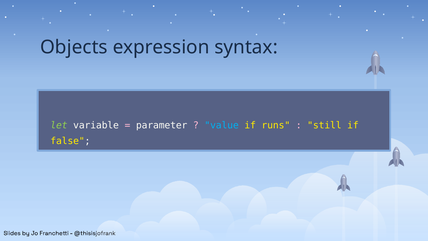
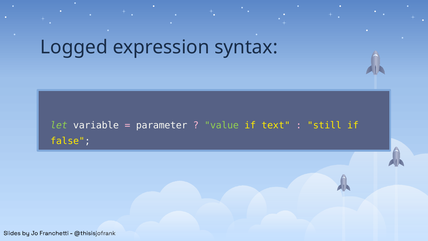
Objects: Objects -> Logged
value colour: light blue -> light green
runs: runs -> text
